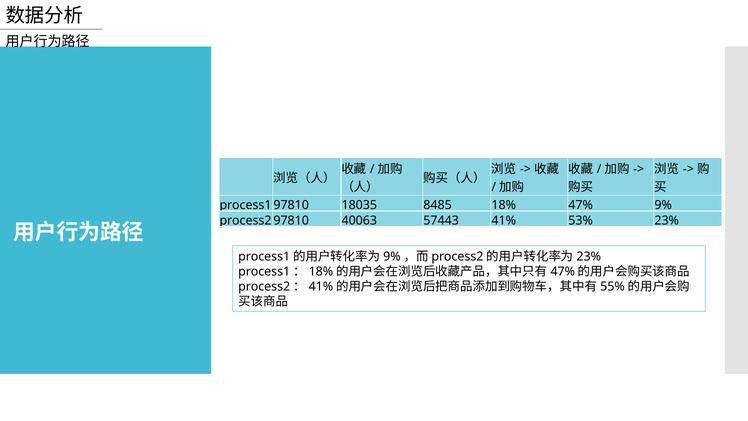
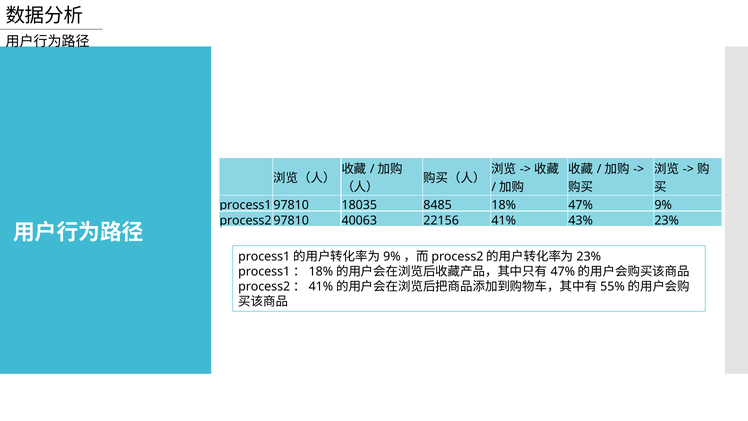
57443: 57443 -> 22156
53%: 53% -> 43%
